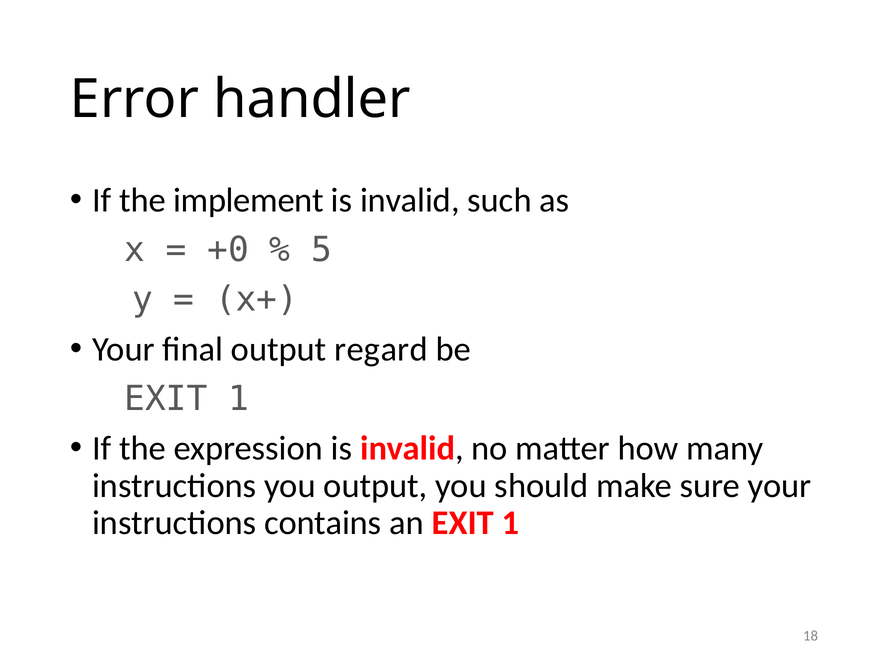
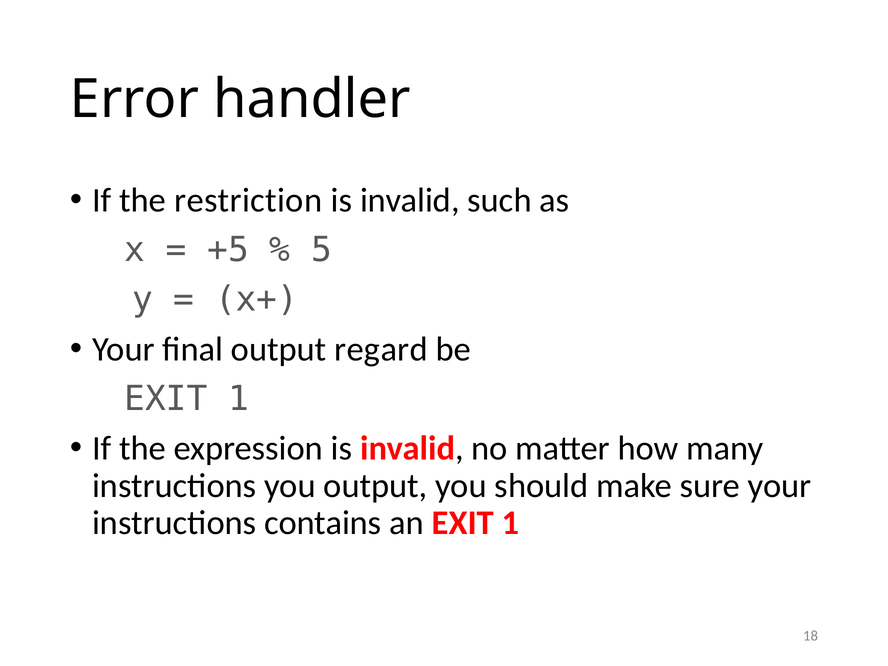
implement: implement -> restriction
+0: +0 -> +5
